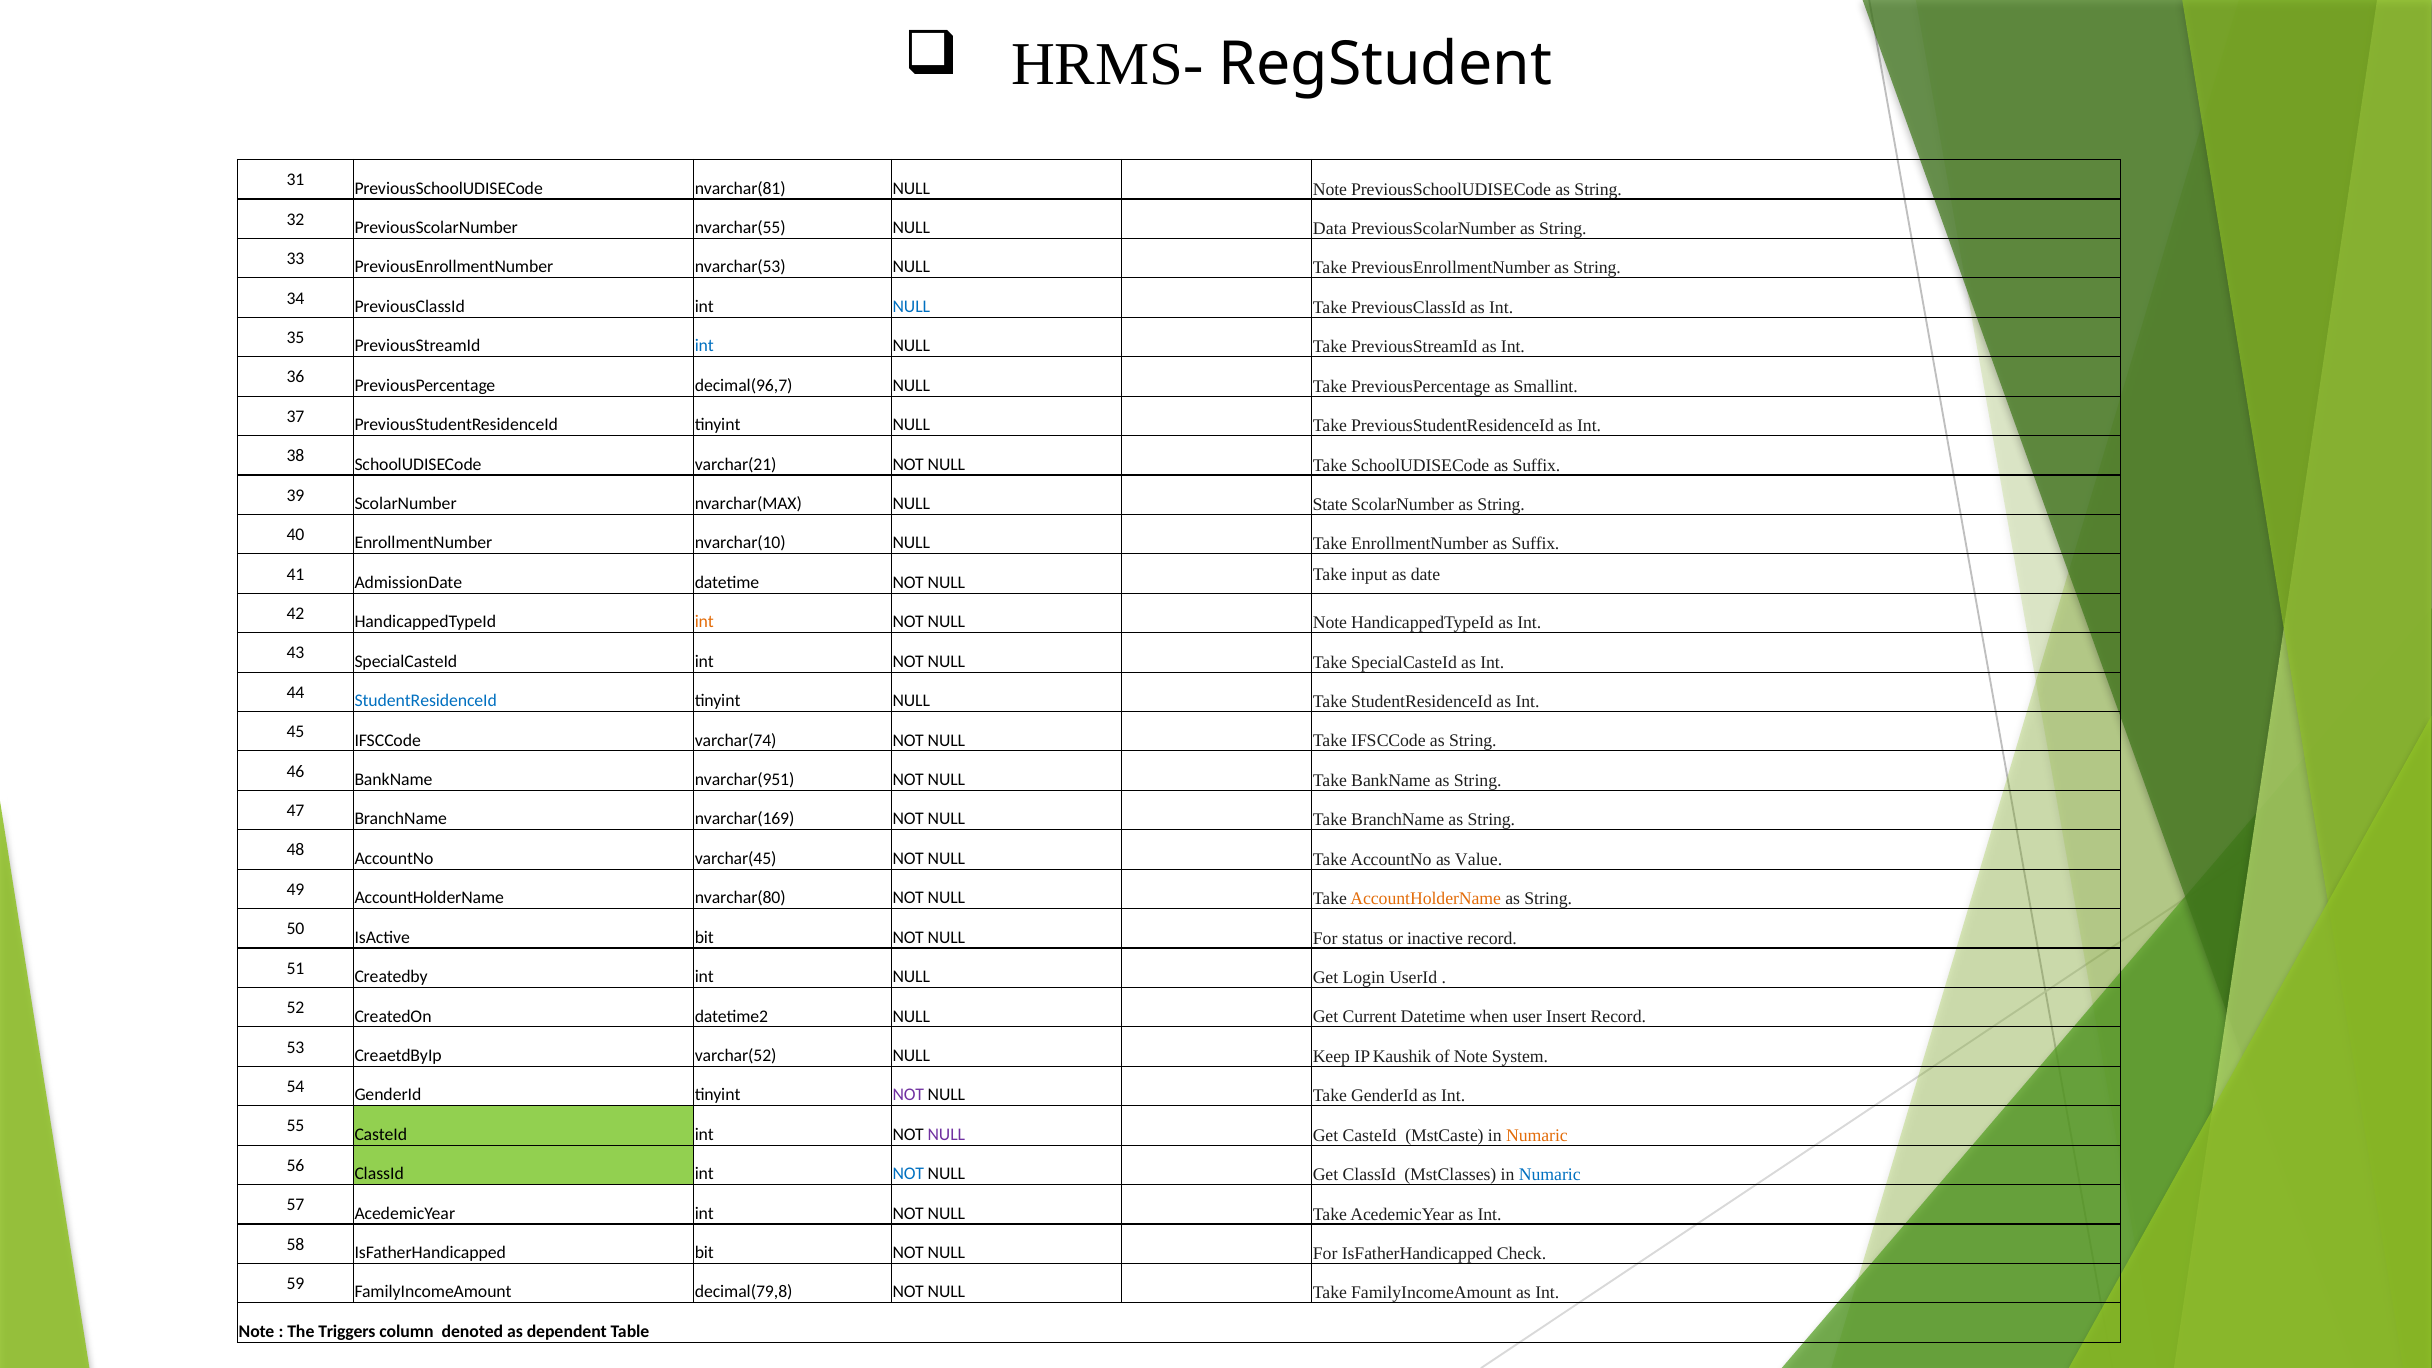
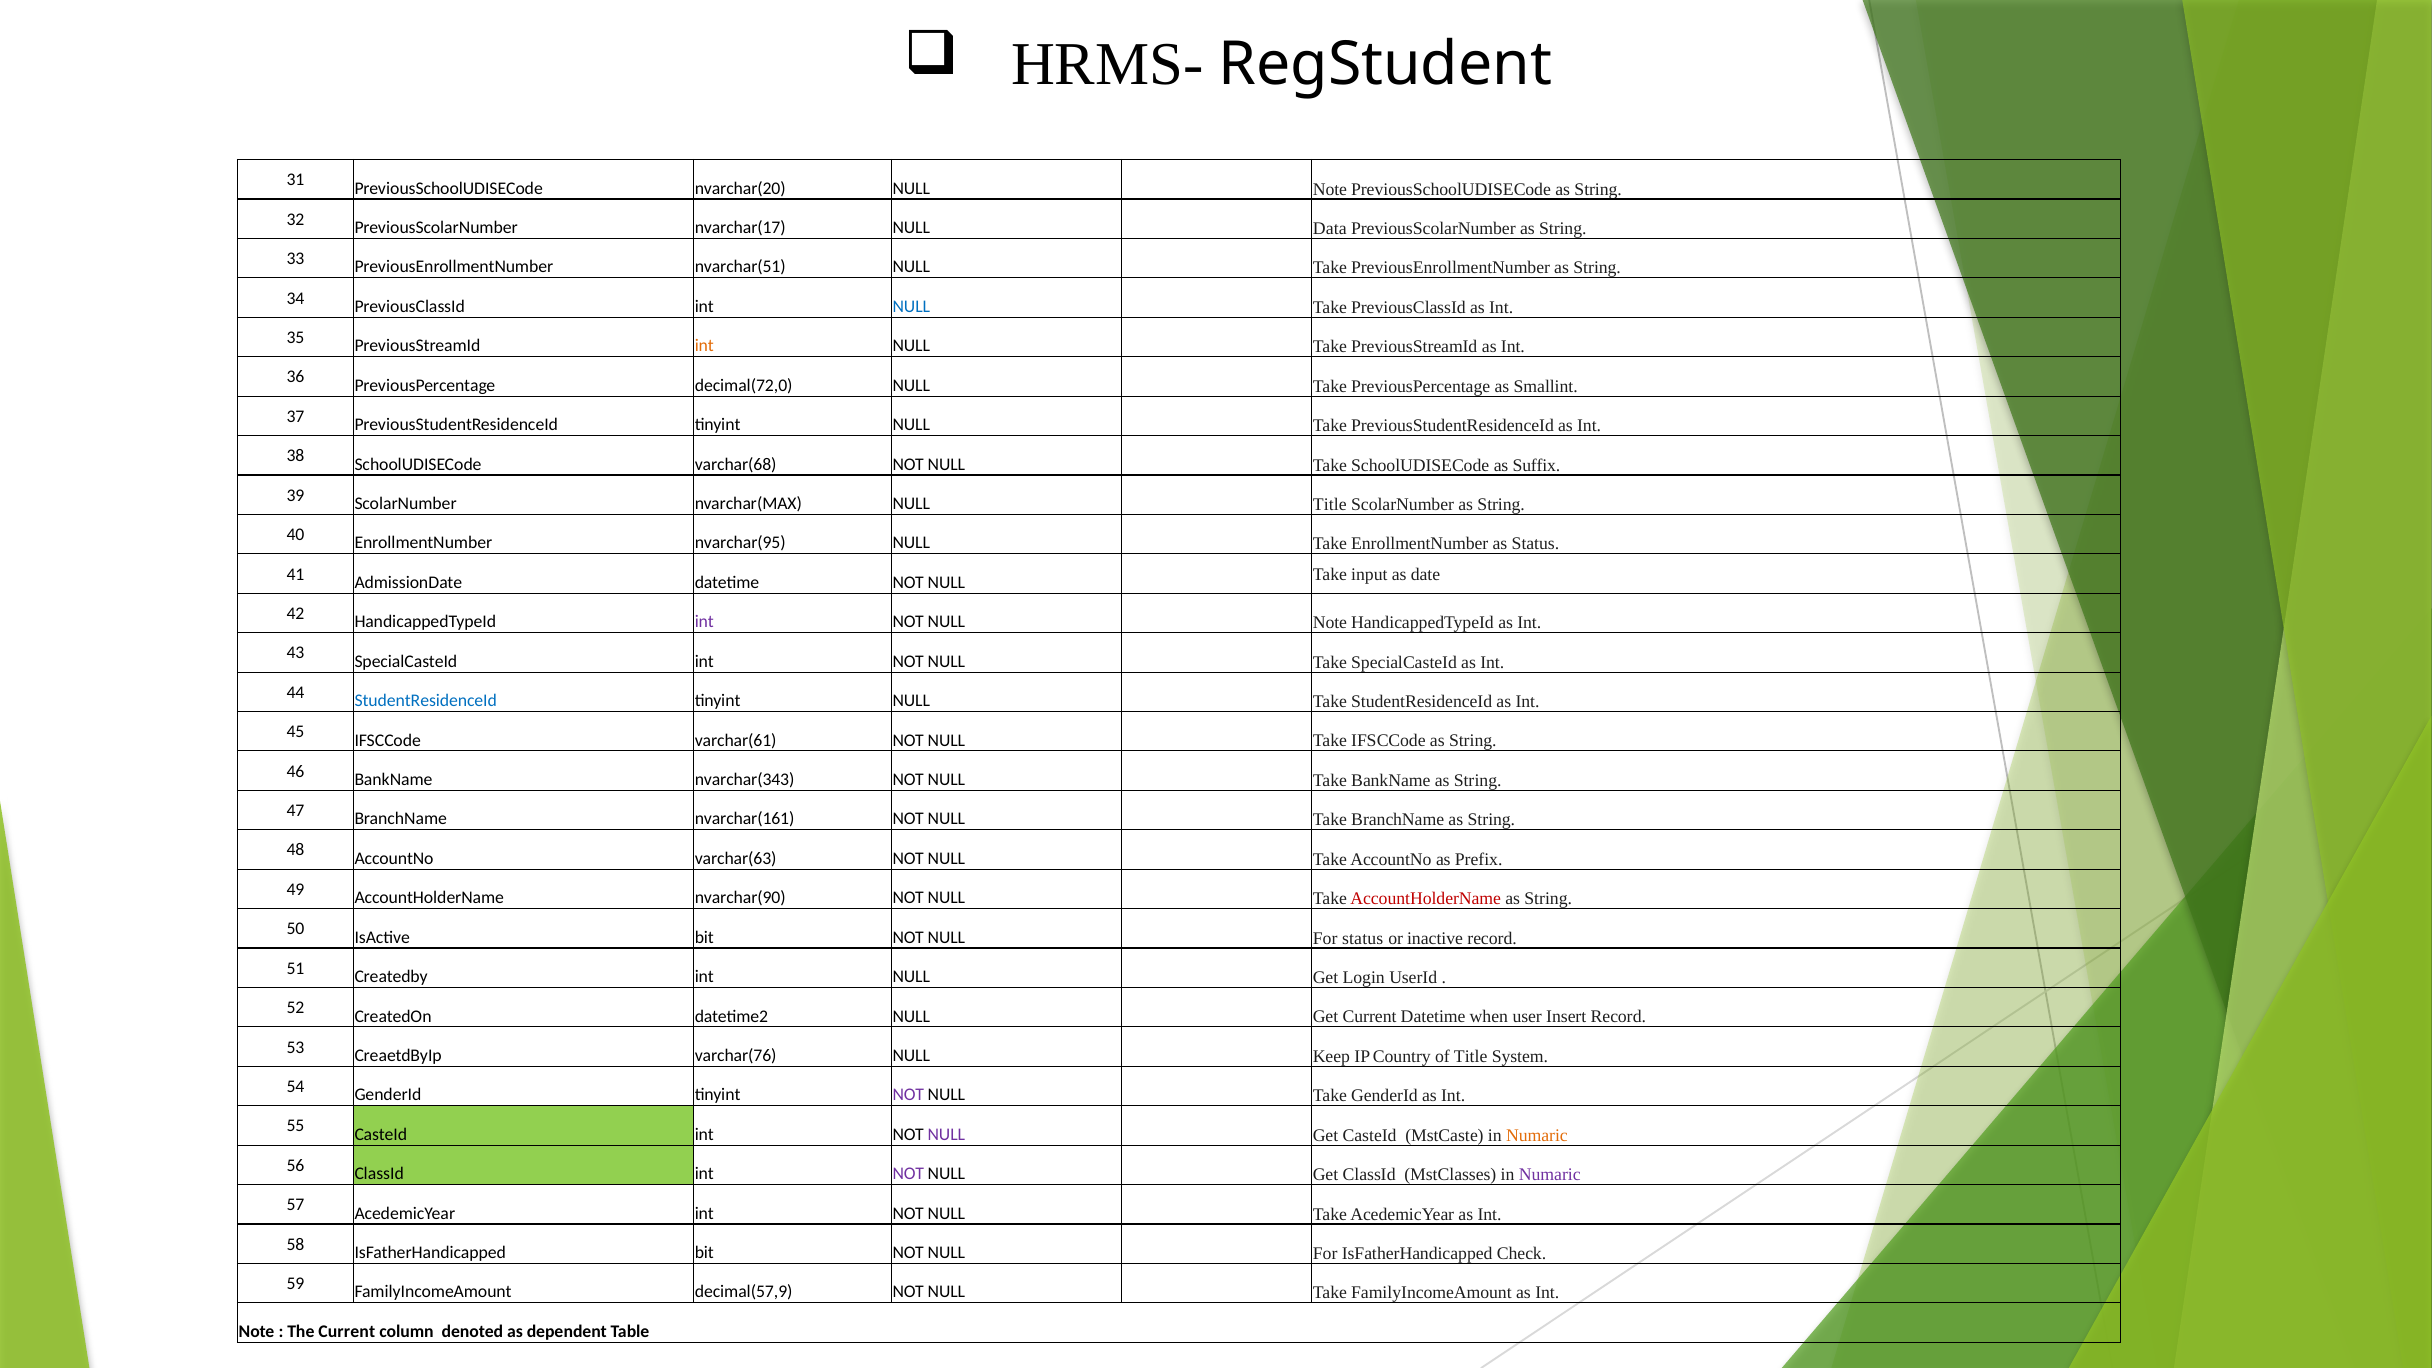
nvarchar(81: nvarchar(81 -> nvarchar(20
nvarchar(55: nvarchar(55 -> nvarchar(17
nvarchar(53: nvarchar(53 -> nvarchar(51
int at (704, 346) colour: blue -> orange
decimal(96,7: decimal(96,7 -> decimal(72,0
varchar(21: varchar(21 -> varchar(68
NULL State: State -> Title
nvarchar(10: nvarchar(10 -> nvarchar(95
EnrollmentNumber as Suffix: Suffix -> Status
int at (704, 622) colour: orange -> purple
varchar(74: varchar(74 -> varchar(61
nvarchar(951: nvarchar(951 -> nvarchar(343
nvarchar(169: nvarchar(169 -> nvarchar(161
varchar(45: varchar(45 -> varchar(63
Value: Value -> Prefix
nvarchar(80: nvarchar(80 -> nvarchar(90
AccountHolderName at (1426, 899) colour: orange -> red
varchar(52: varchar(52 -> varchar(76
Kaushik: Kaushik -> Country
of Note: Note -> Title
NOT at (908, 1174) colour: blue -> purple
Numaric at (1550, 1175) colour: blue -> purple
decimal(79,8: decimal(79,8 -> decimal(57,9
The Triggers: Triggers -> Current
